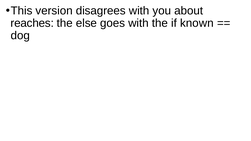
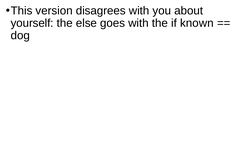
reaches: reaches -> yourself
